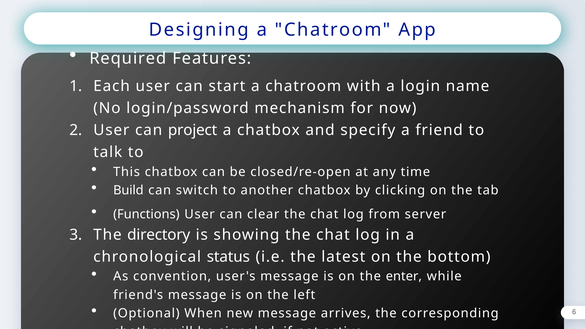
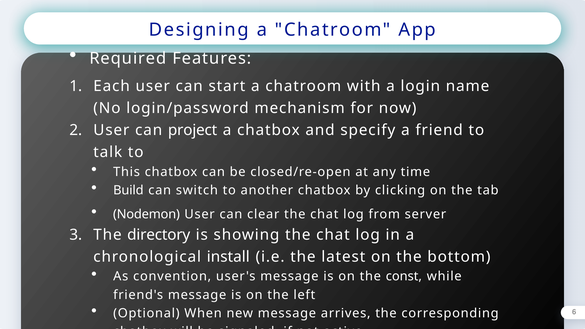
Functions: Functions -> Nodemon
status: status -> install
enter: enter -> const
